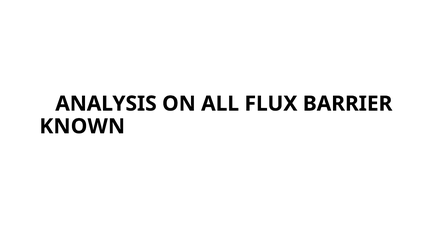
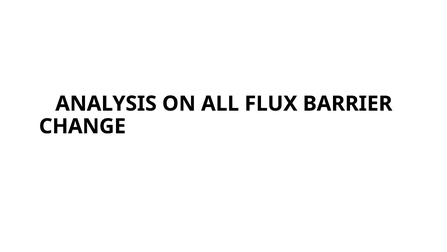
KNOWN: KNOWN -> CHANGE
